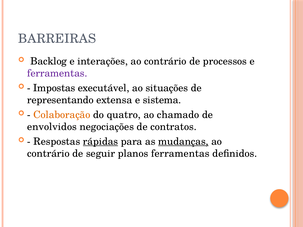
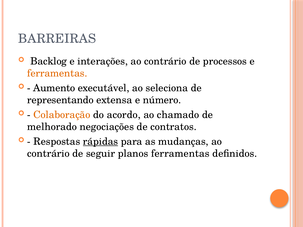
ferramentas at (57, 73) colour: purple -> orange
Impostas: Impostas -> Aumento
situações: situações -> seleciona
sistema: sistema -> número
quatro: quatro -> acordo
envolvidos: envolvidos -> melhorado
mudanças underline: present -> none
